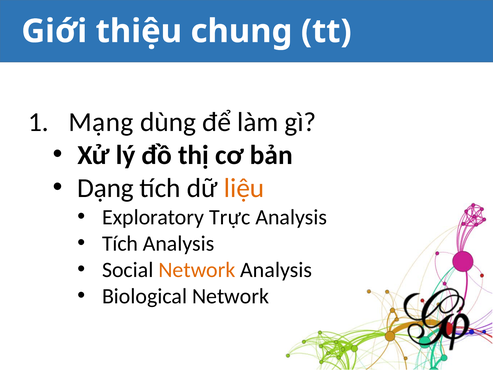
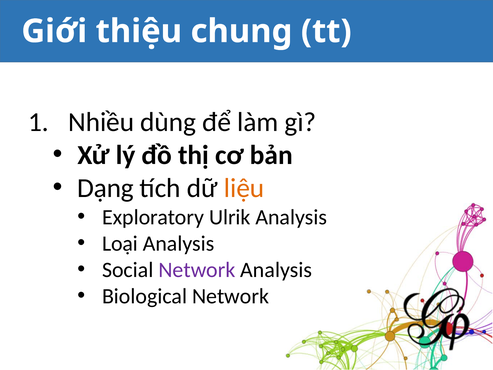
Mạng: Mạng -> Nhiều
Trực: Trực -> Ulrik
Tích at (120, 243): Tích -> Loại
Network at (197, 270) colour: orange -> purple
